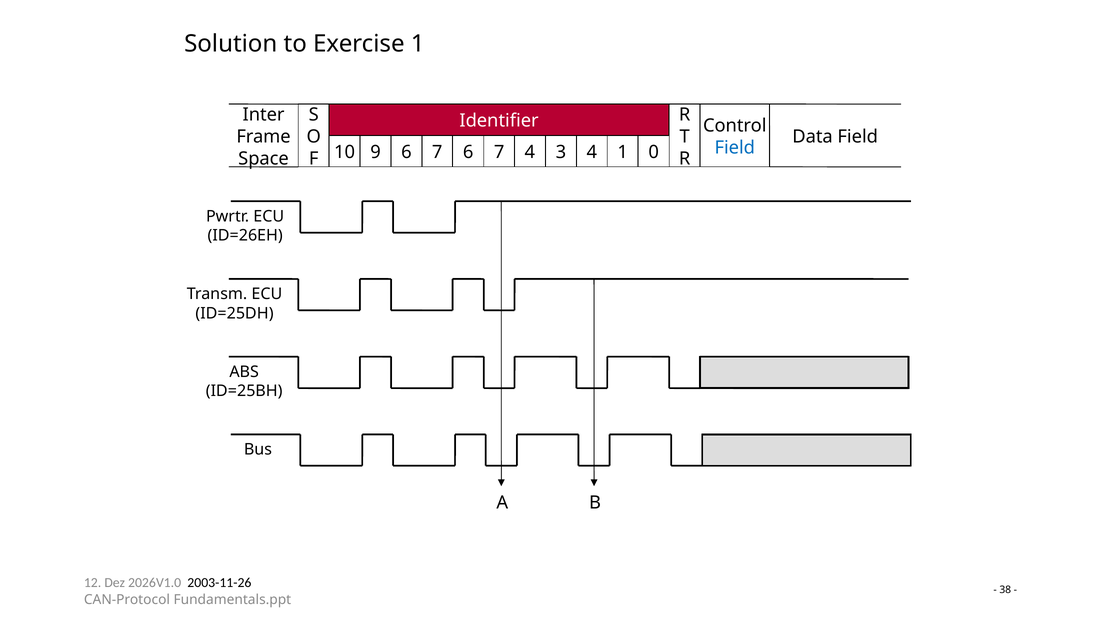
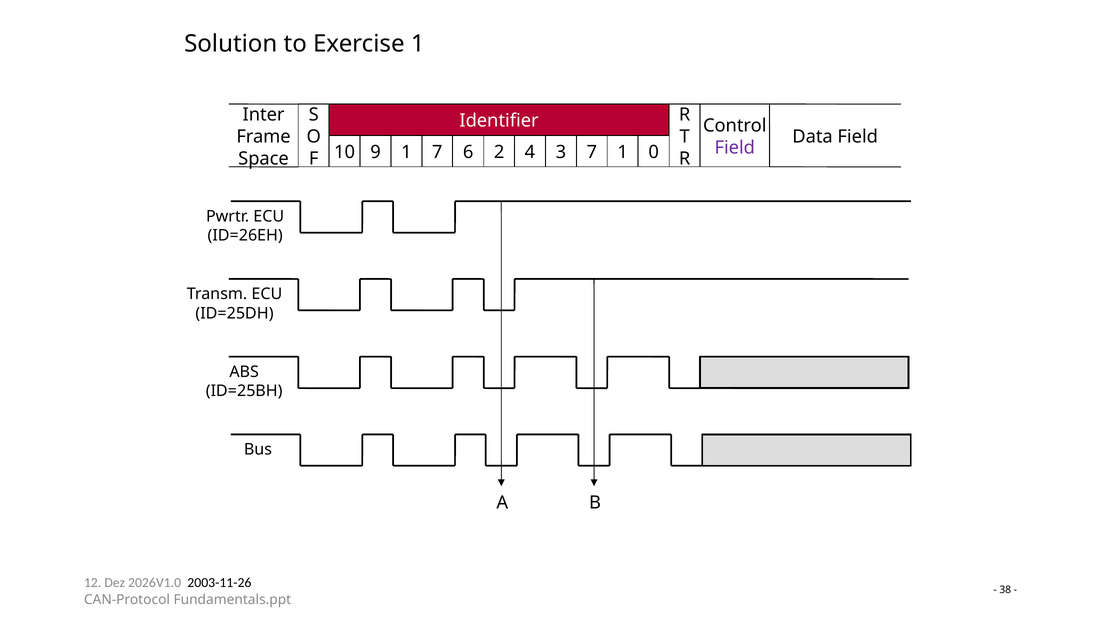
Field at (735, 148) colour: blue -> purple
9 6: 6 -> 1
7 6 7: 7 -> 2
3 4: 4 -> 7
